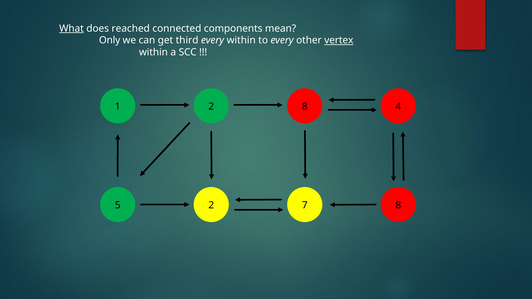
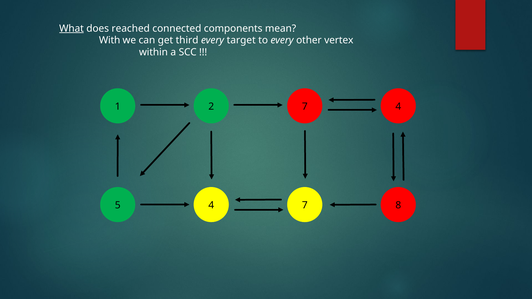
Only: Only -> With
every within: within -> target
vertex underline: present -> none
2 8: 8 -> 7
5 2: 2 -> 4
